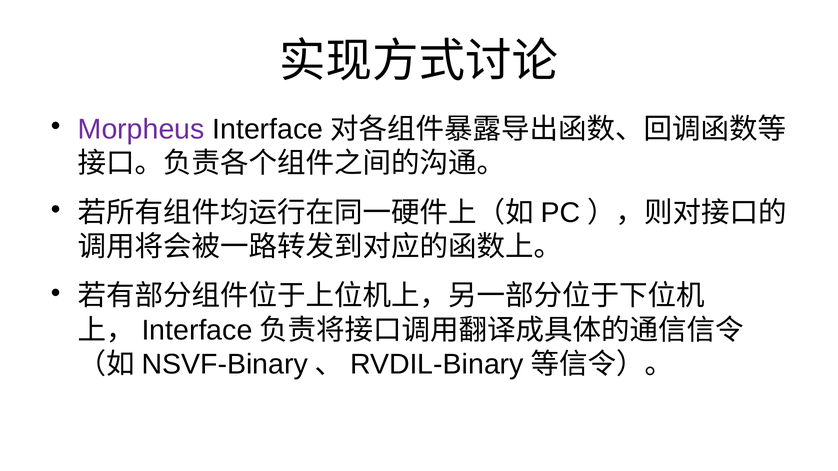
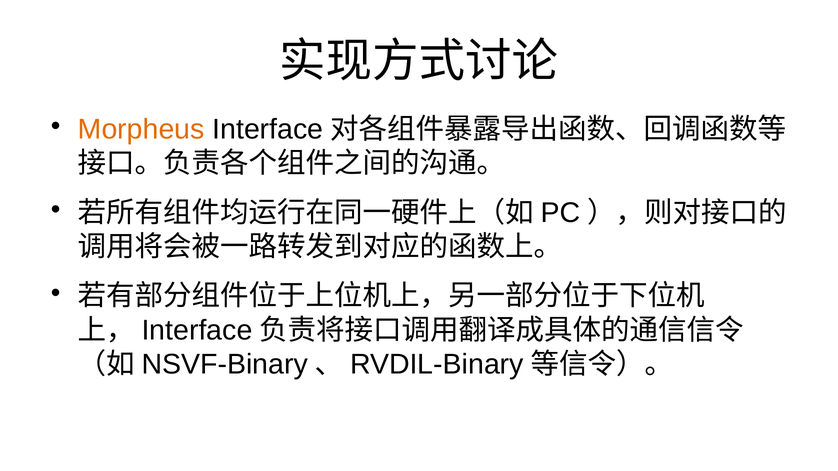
Morpheus colour: purple -> orange
